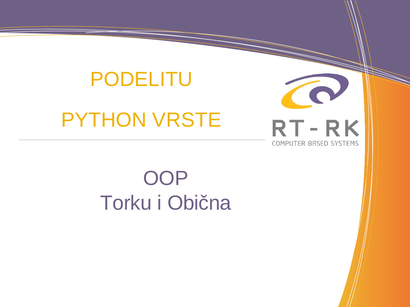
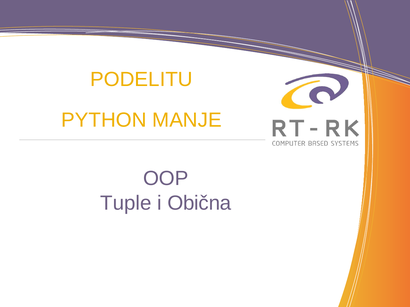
VRSTE: VRSTE -> MANJE
Torku: Torku -> Tuple
